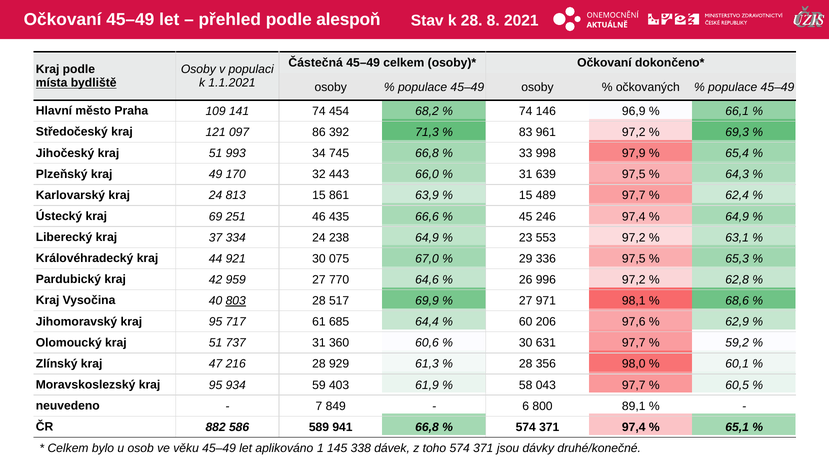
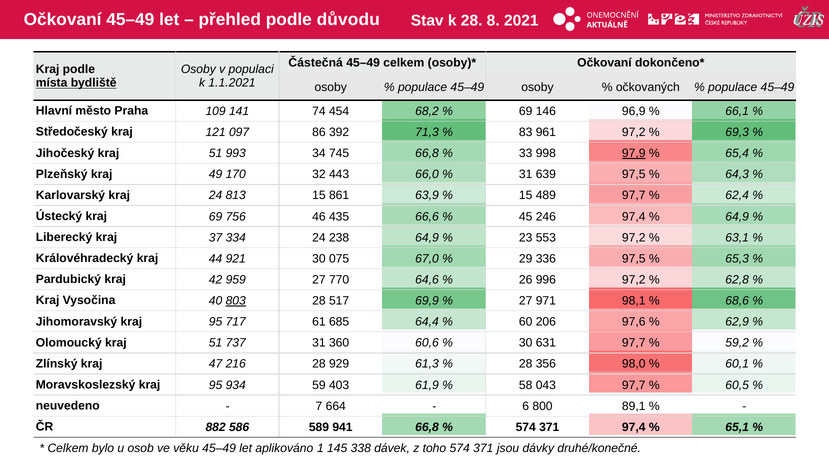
alespoň: alespoň -> důvodu
74 at (526, 111): 74 -> 69
97,9 underline: none -> present
251: 251 -> 756
849: 849 -> 664
